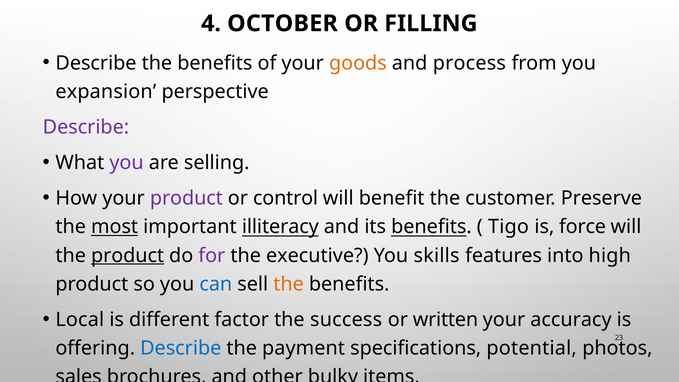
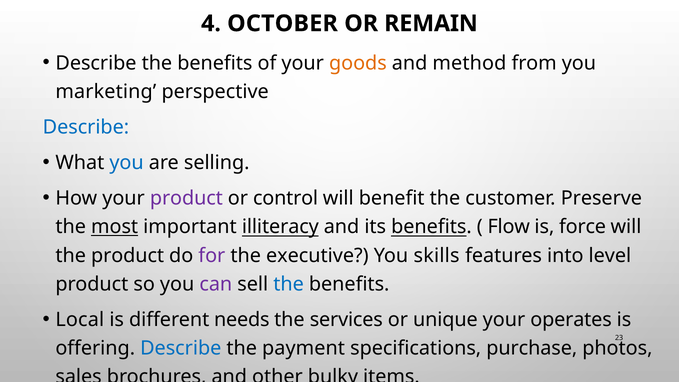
FILLING: FILLING -> REMAIN
process: process -> method
expansion: expansion -> marketing
Describe at (86, 127) colour: purple -> blue
you at (127, 163) colour: purple -> blue
Tigo: Tigo -> Flow
product at (128, 255) underline: present -> none
high: high -> level
can colour: blue -> purple
the at (289, 284) colour: orange -> blue
factor: factor -> needs
success: success -> services
written: written -> unique
accuracy: accuracy -> operates
potential: potential -> purchase
